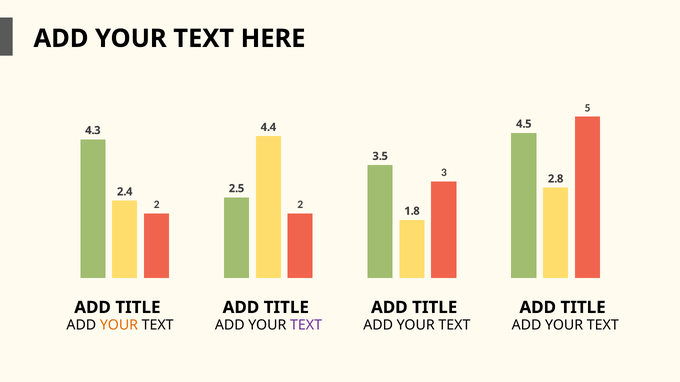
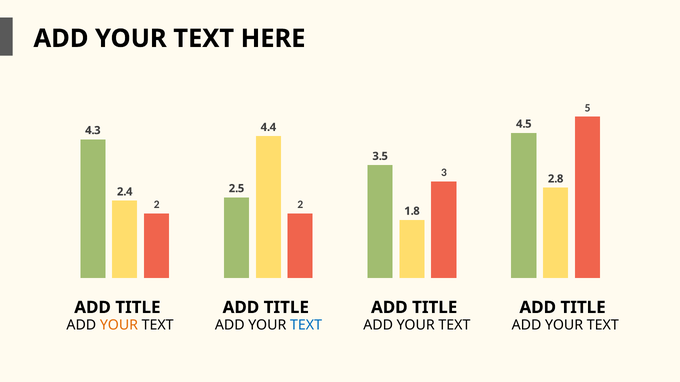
TEXT at (306, 326) colour: purple -> blue
